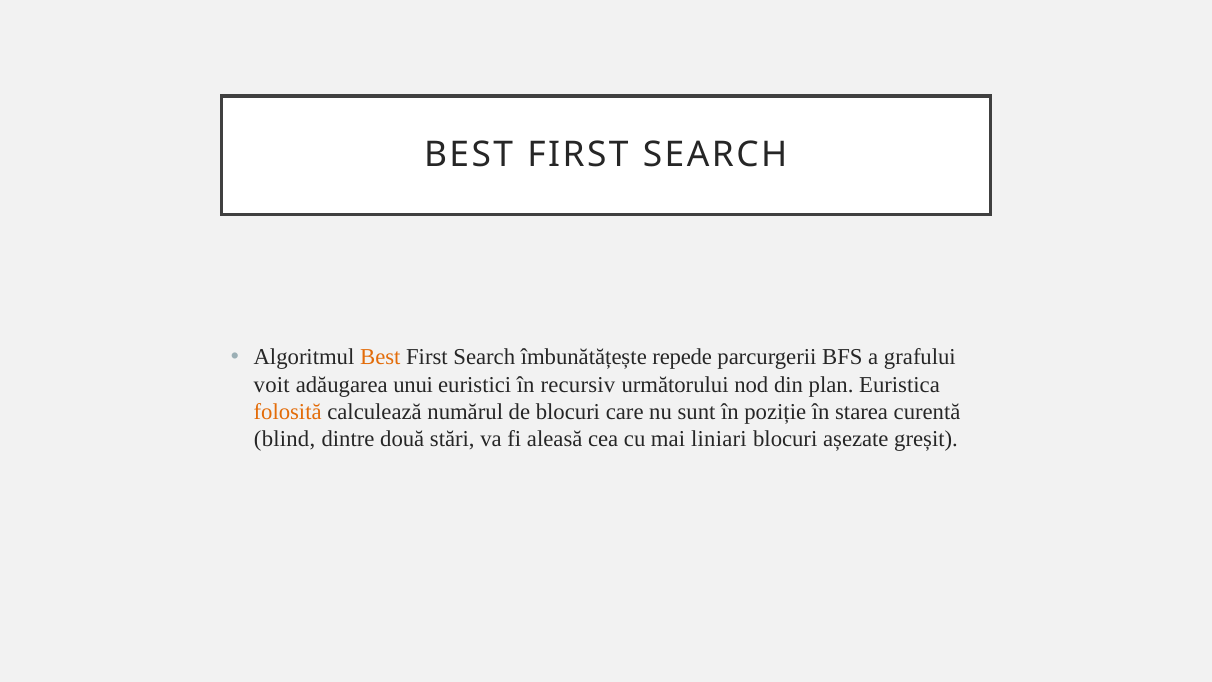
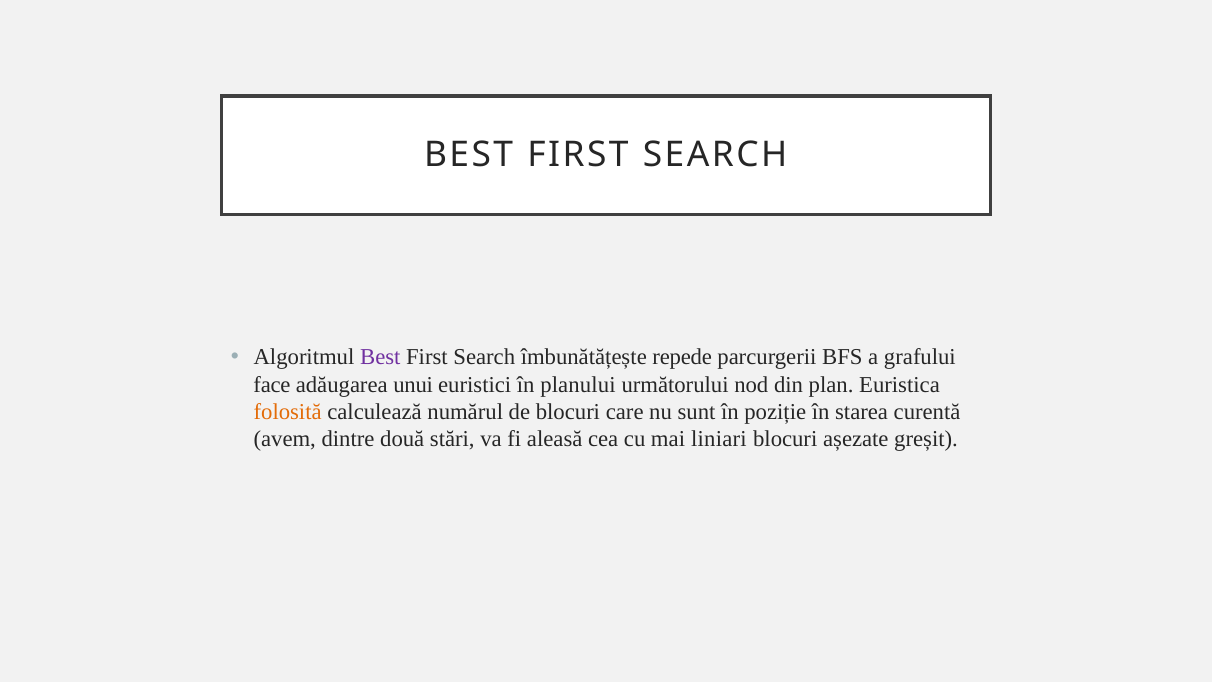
Best at (380, 357) colour: orange -> purple
voit: voit -> face
recursiv: recursiv -> planului
blind: blind -> avem
